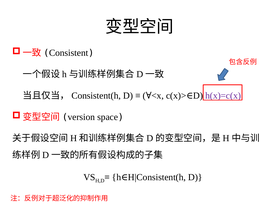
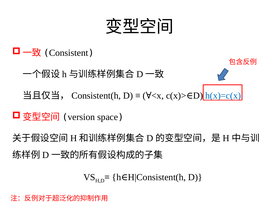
h(x)=c(x colour: purple -> blue
